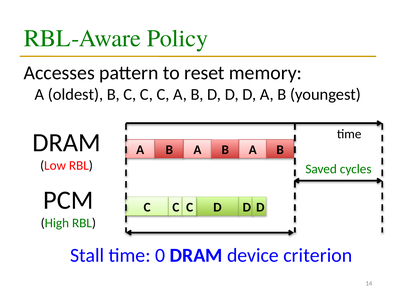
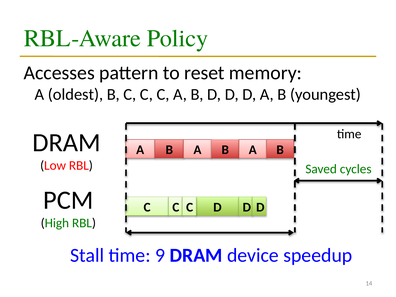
0: 0 -> 9
criterion: criterion -> speedup
